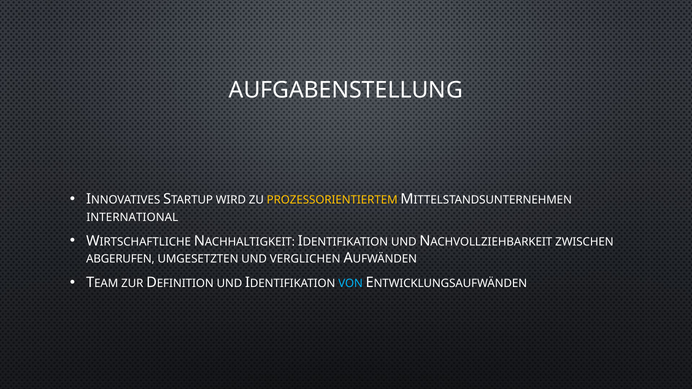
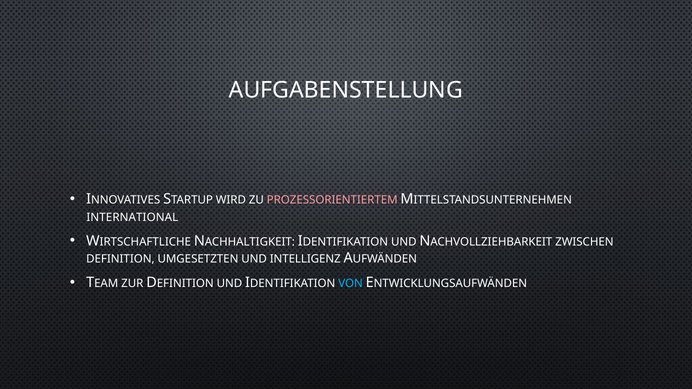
PROZESSORIENTIERTEM colour: yellow -> pink
ABGERUFEN: ABGERUFEN -> DEFINITION
VERGLICHEN: VERGLICHEN -> INTELLIGENZ
